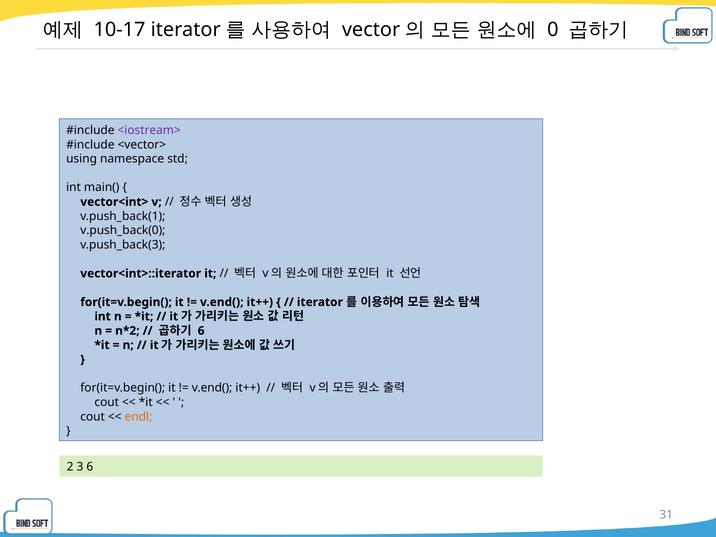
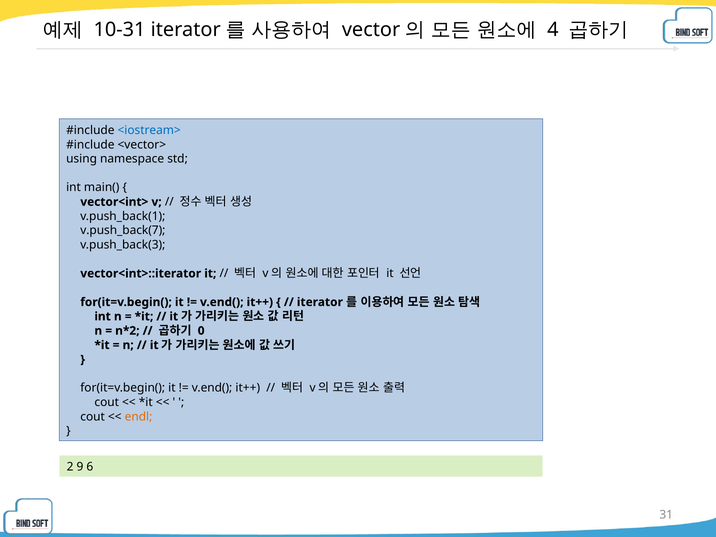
10-17: 10-17 -> 10-31
0: 0 -> 4
<iostream> colour: purple -> blue
v.push_back(0: v.push_back(0 -> v.push_back(7
6 at (201, 331): 6 -> 0
3: 3 -> 9
